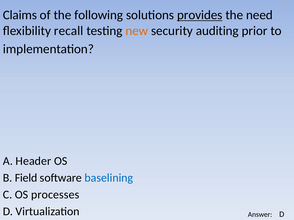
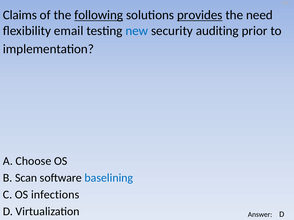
following underline: none -> present
recall: recall -> email
new colour: orange -> blue
Header: Header -> Choose
Field: Field -> Scan
processes: processes -> infections
